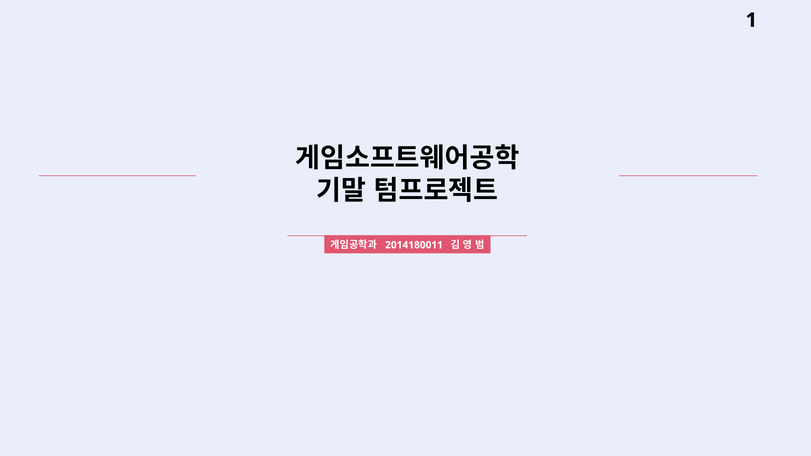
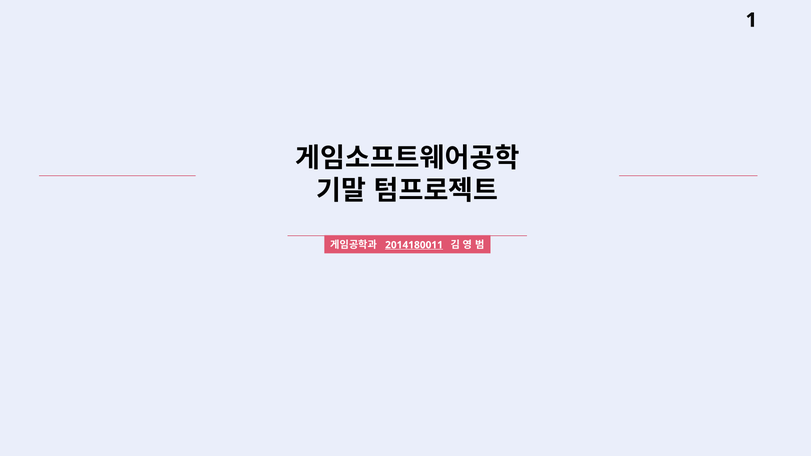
2014180011 underline: none -> present
